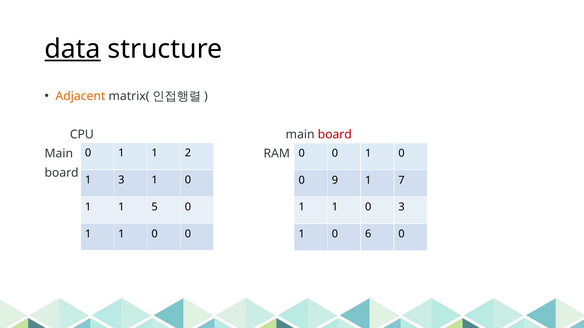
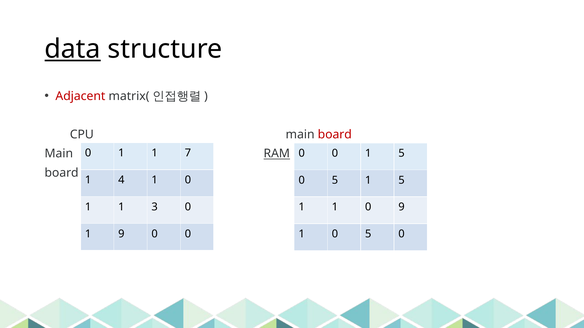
Adjacent colour: orange -> red
2: 2 -> 7
0 1 0: 0 -> 5
RAM underline: none -> present
1 3: 3 -> 4
9 at (335, 180): 9 -> 5
7 at (401, 180): 7 -> 5
5: 5 -> 3
0 3: 3 -> 9
1 at (121, 234): 1 -> 9
1 0 6: 6 -> 5
